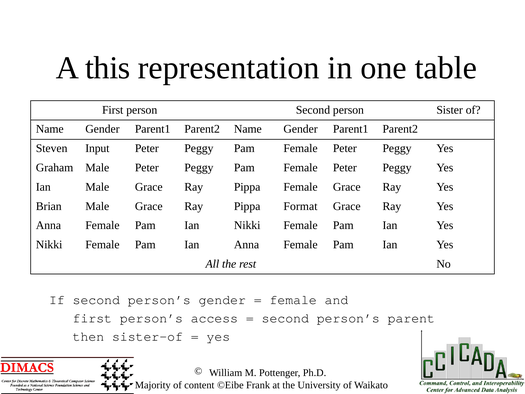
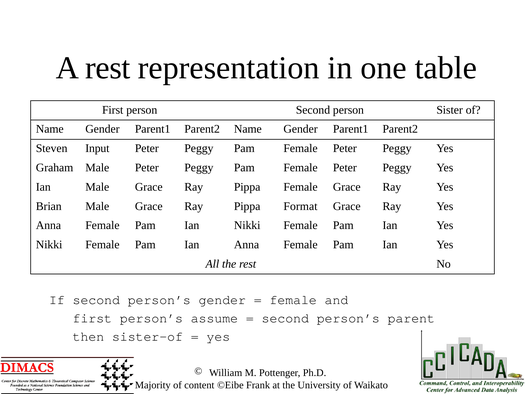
A this: this -> rest
access: access -> assume
